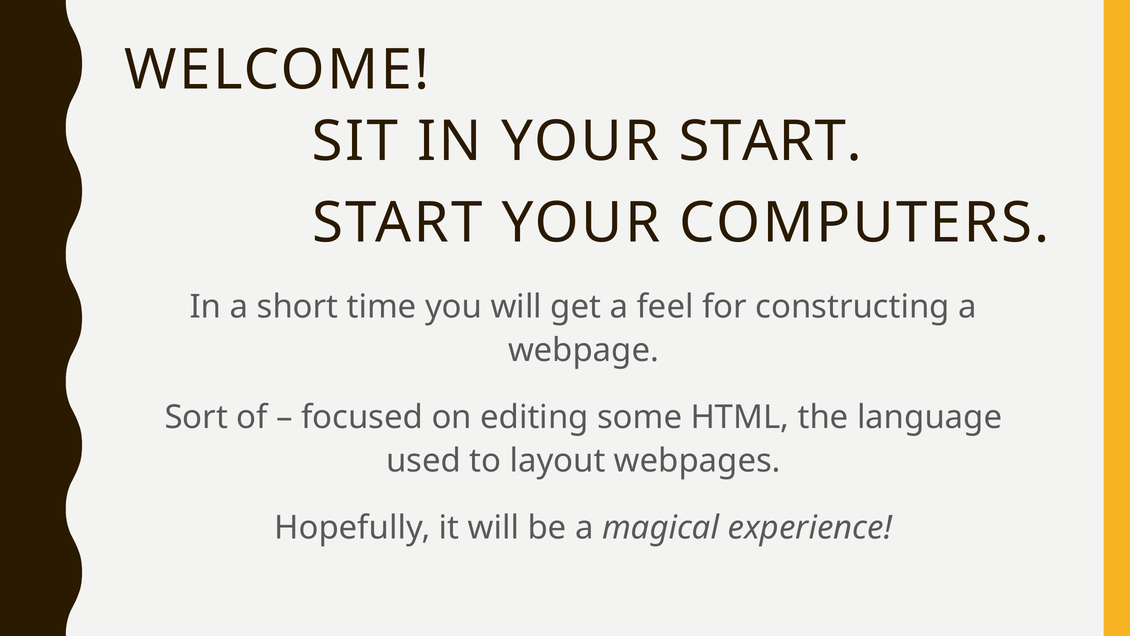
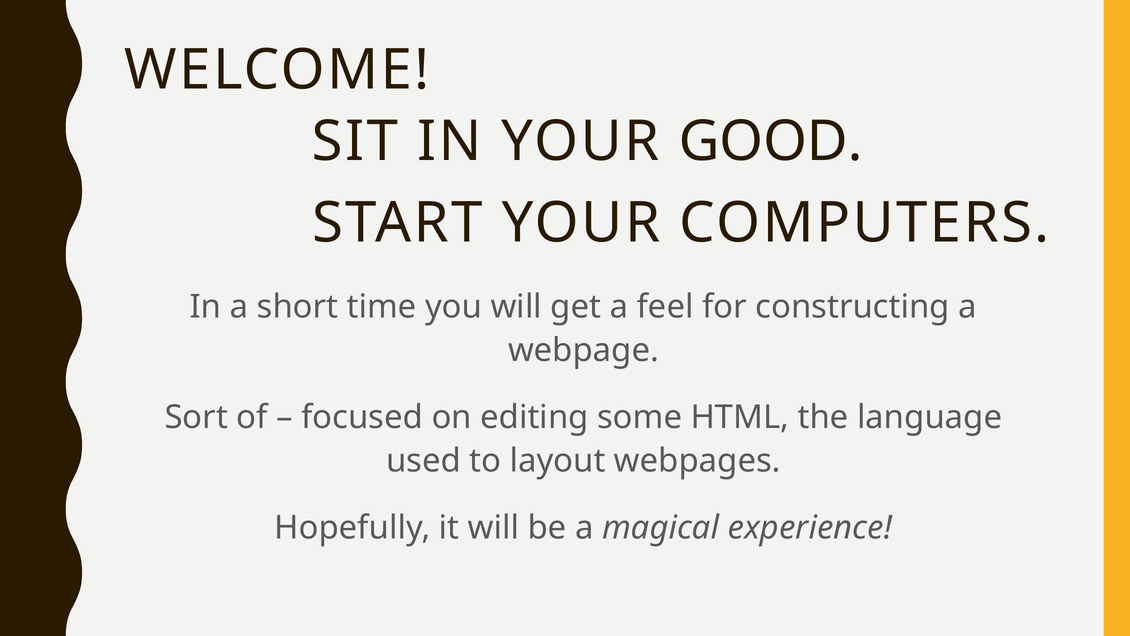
YOUR START: START -> GOOD
